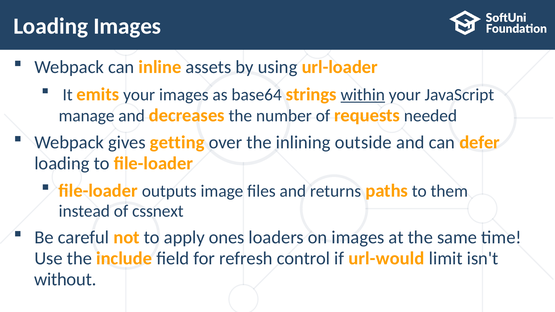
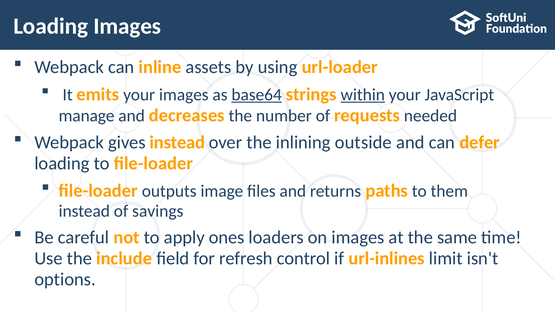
base64 underline: none -> present
gives getting: getting -> instead
cssnext: cssnext -> savings
url-would: url-would -> url-inlines
without: without -> options
